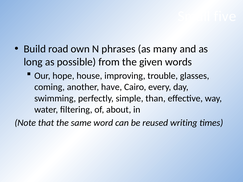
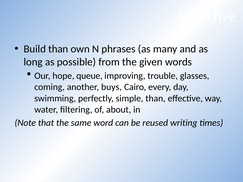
Build road: road -> than
house: house -> queue
have: have -> buys
